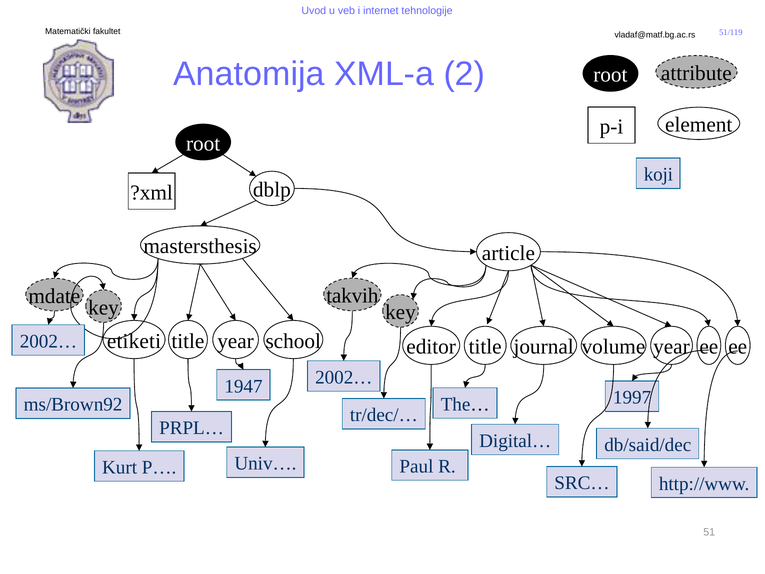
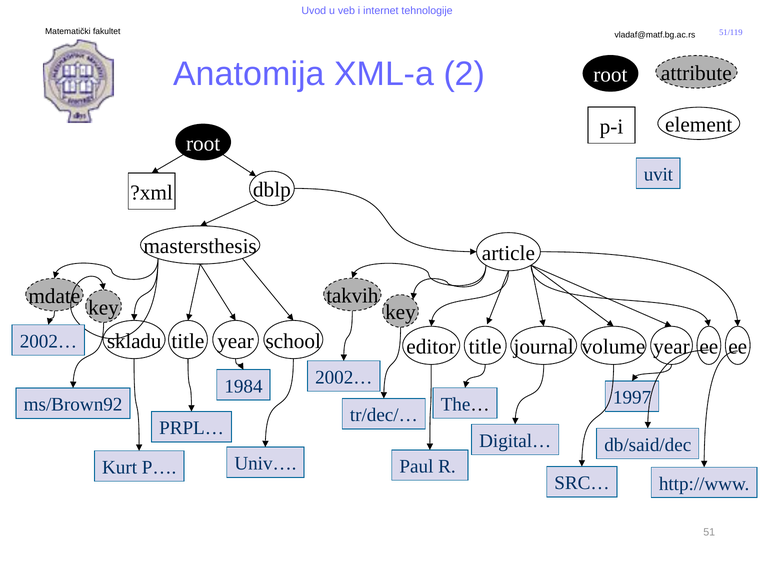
koji: koji -> uvit
etiketi: etiketi -> skladu
1947: 1947 -> 1984
